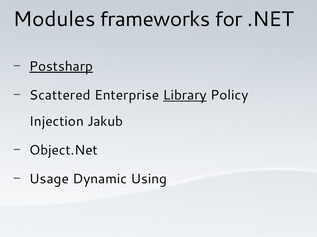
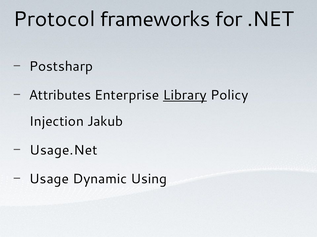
Modules: Modules -> Protocol
Postsharp underline: present -> none
Scattered: Scattered -> Attributes
Object.Net: Object.Net -> Usage.Net
